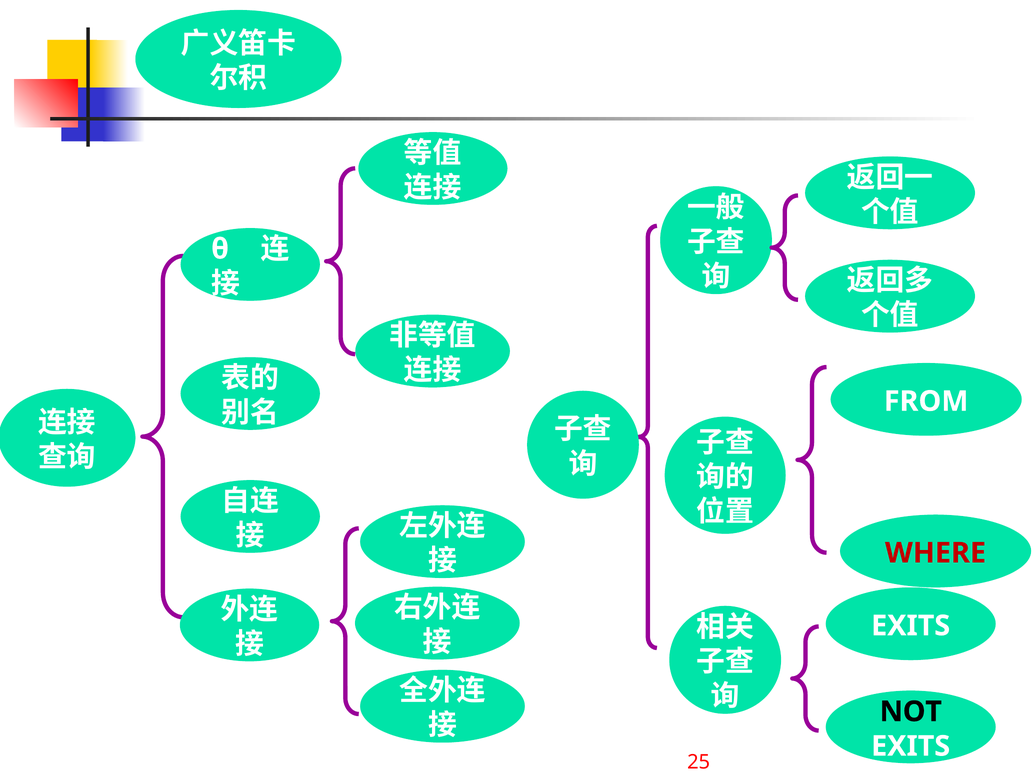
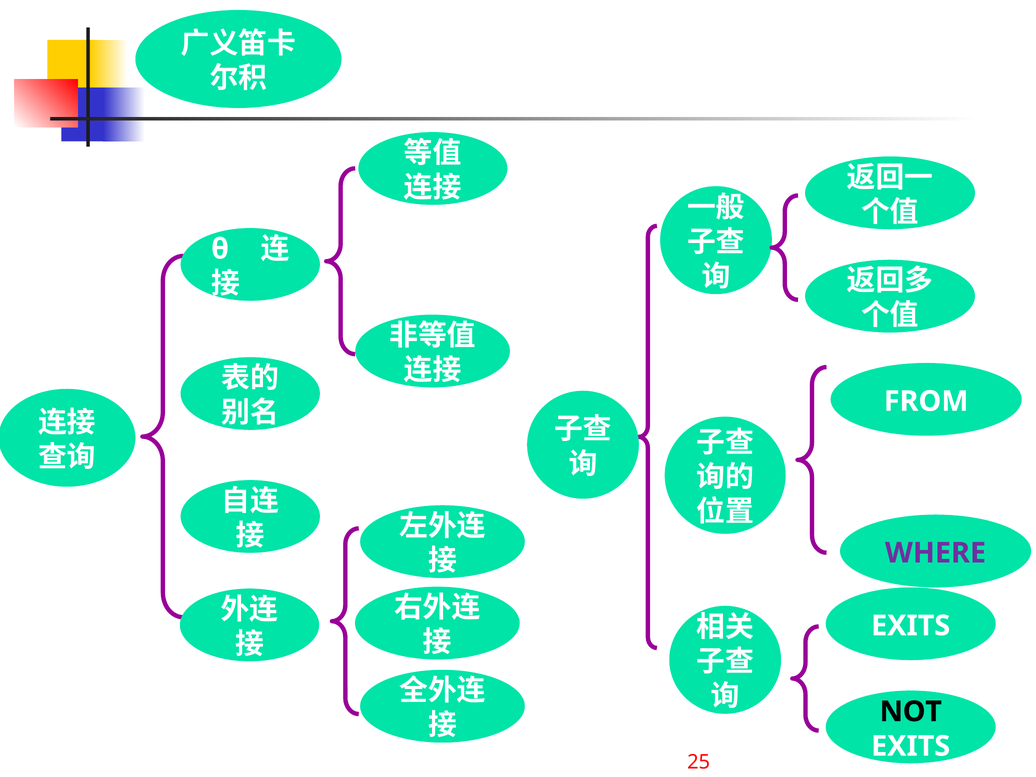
WHERE colour: red -> purple
